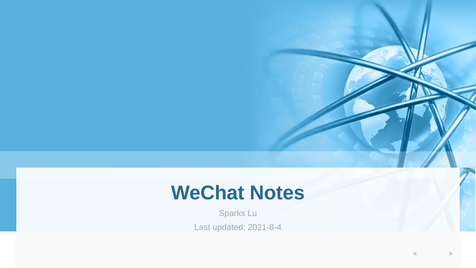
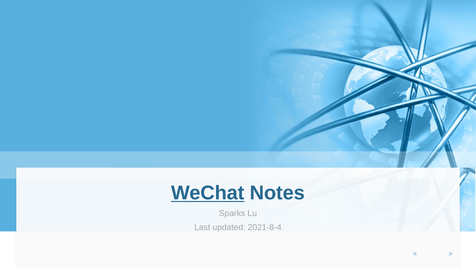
WeChat underline: none -> present
